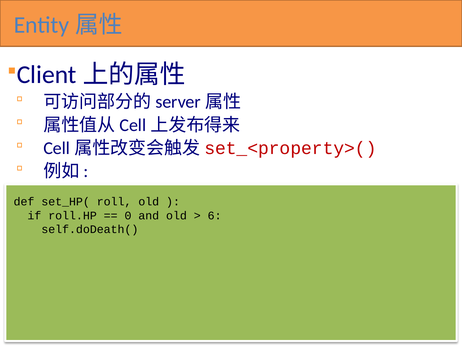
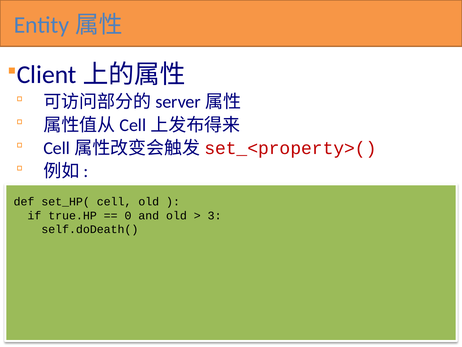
roll: roll -> cell
roll.HP: roll.HP -> true.HP
6: 6 -> 3
